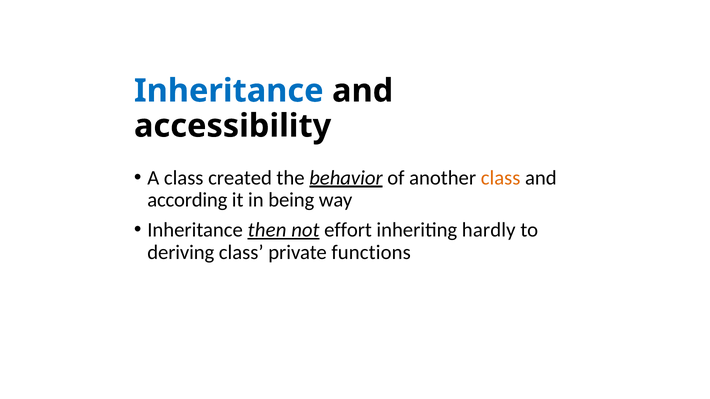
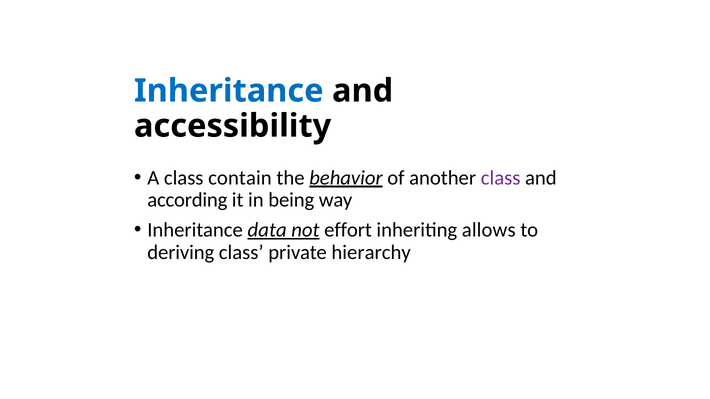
created: created -> contain
class at (501, 178) colour: orange -> purple
then: then -> data
hardly: hardly -> allows
functions: functions -> hierarchy
